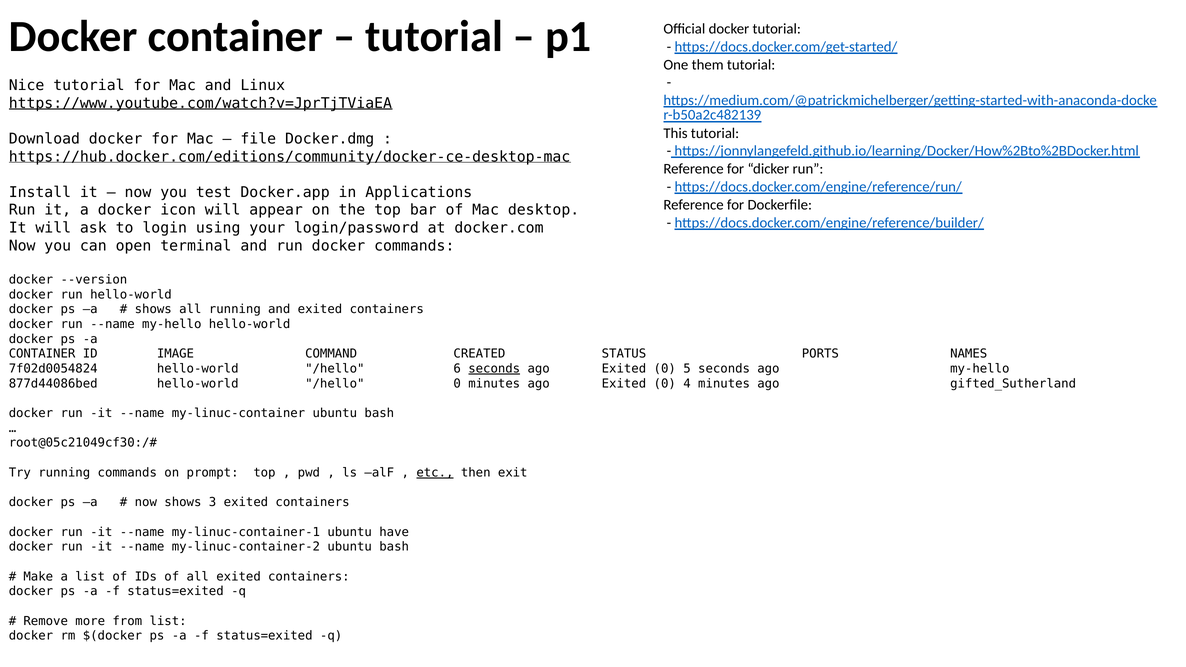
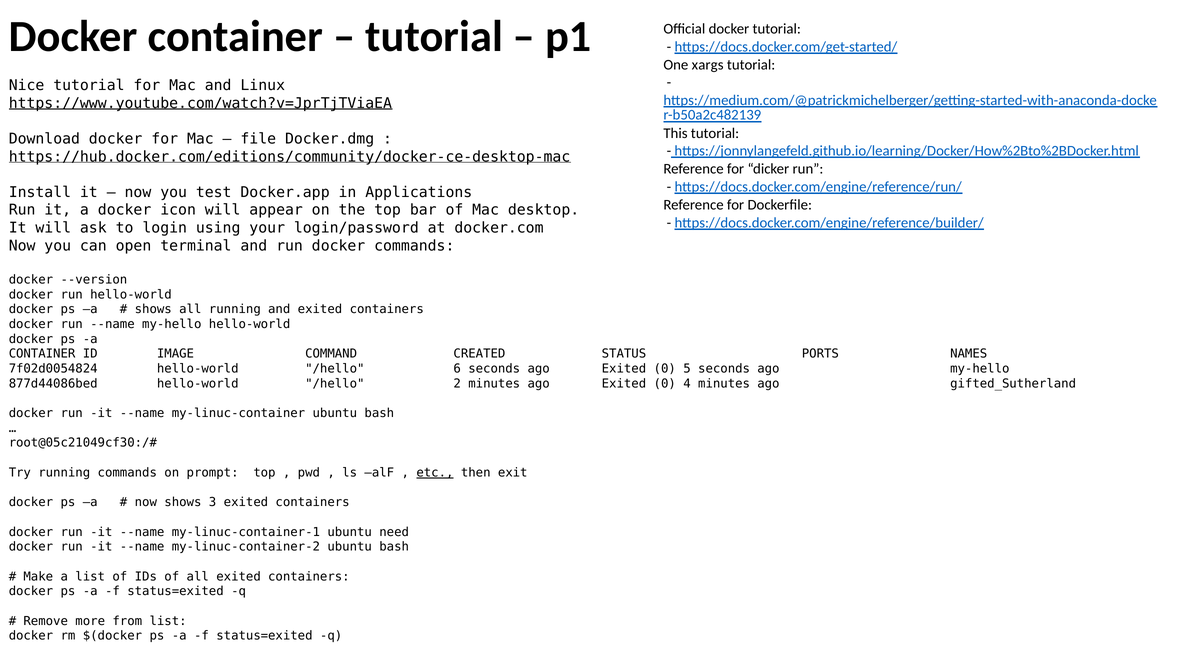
them: them -> xargs
seconds at (494, 369) underline: present -> none
/hello 0: 0 -> 2
have: have -> need
